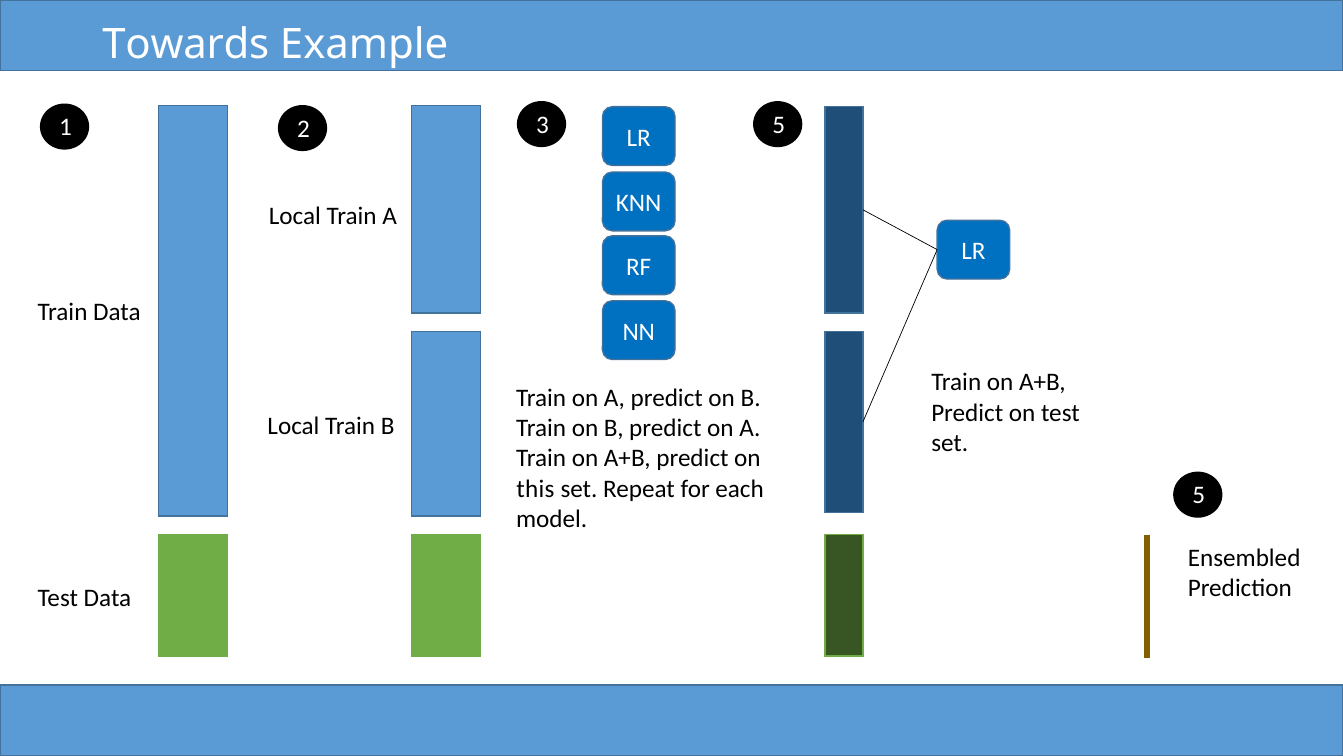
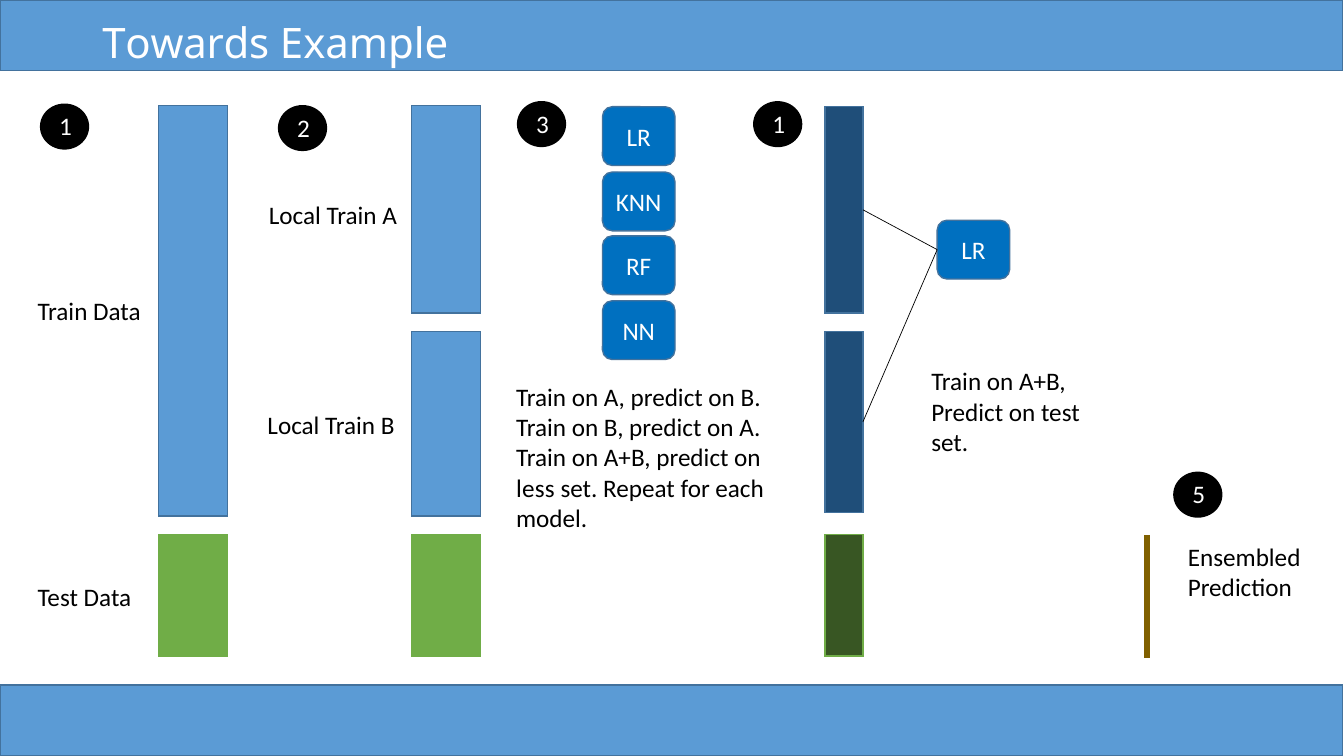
3 5: 5 -> 1
this: this -> less
